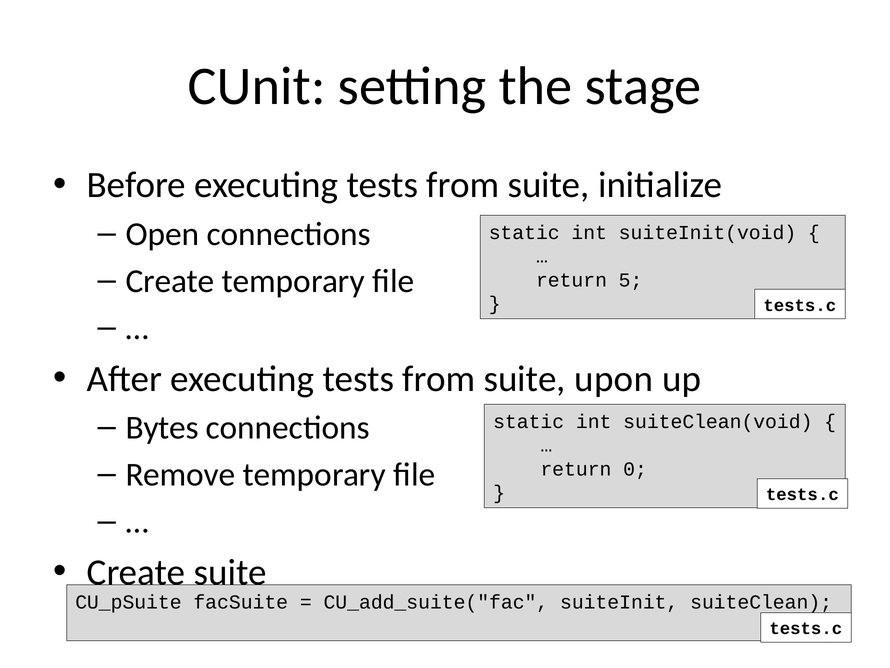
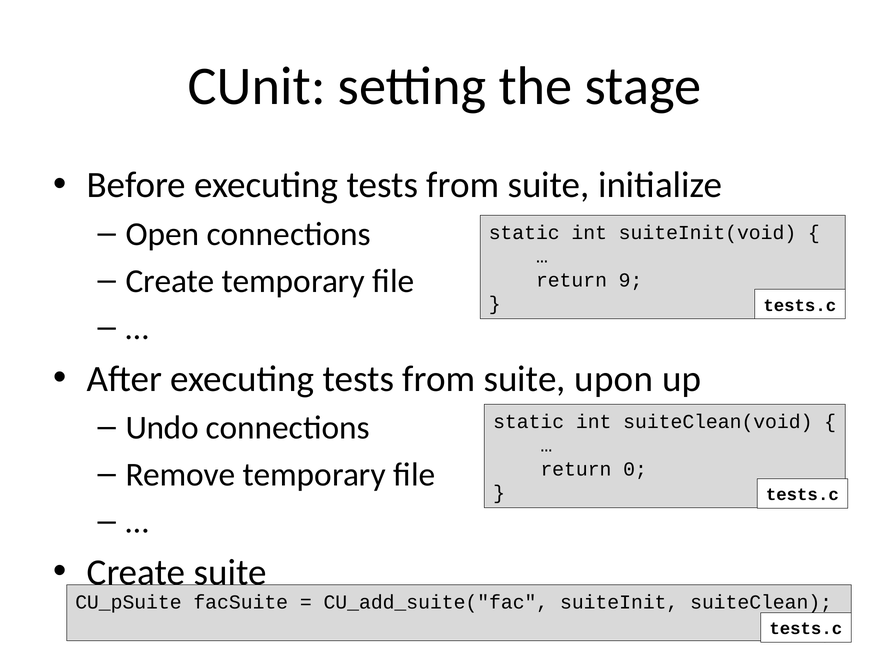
5: 5 -> 9
Bytes: Bytes -> Undo
